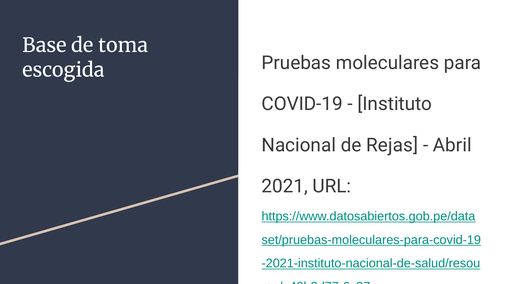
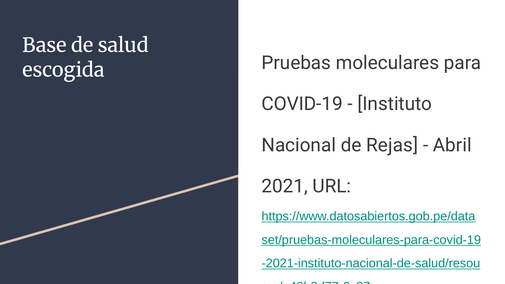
toma: toma -> salud
